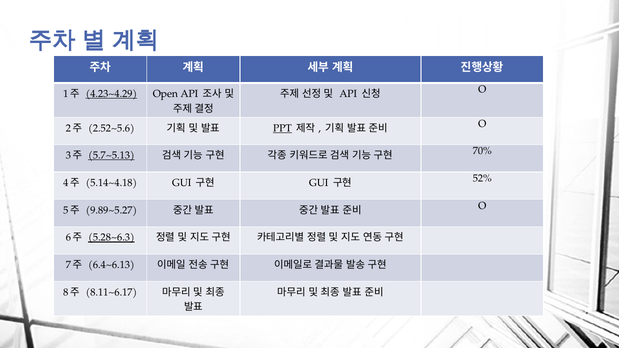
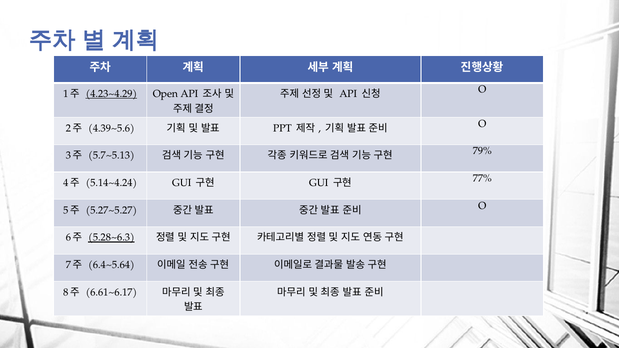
2.52~5.6: 2.52~5.6 -> 4.39~5.6
PPT underline: present -> none
5.7~5.13 underline: present -> none
70%: 70% -> 79%
5.14~4.18: 5.14~4.18 -> 5.14~4.24
52%: 52% -> 77%
9.89~5.27: 9.89~5.27 -> 5.27~5.27
6.4~6.13: 6.4~6.13 -> 6.4~5.64
8.11~6.17: 8.11~6.17 -> 6.61~6.17
